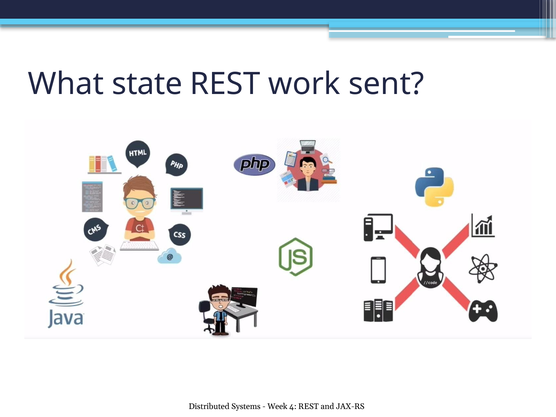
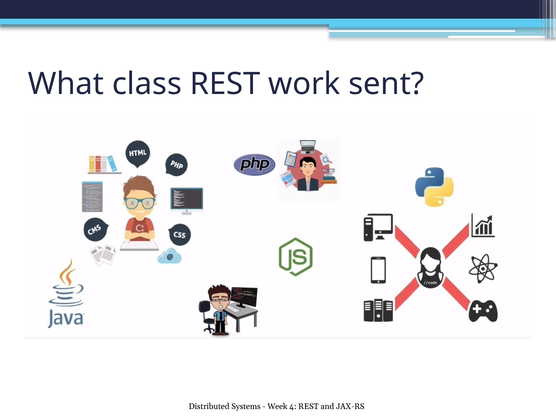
state: state -> class
